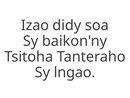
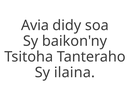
Izao: Izao -> Avia
lngao: lngao -> ilaina
